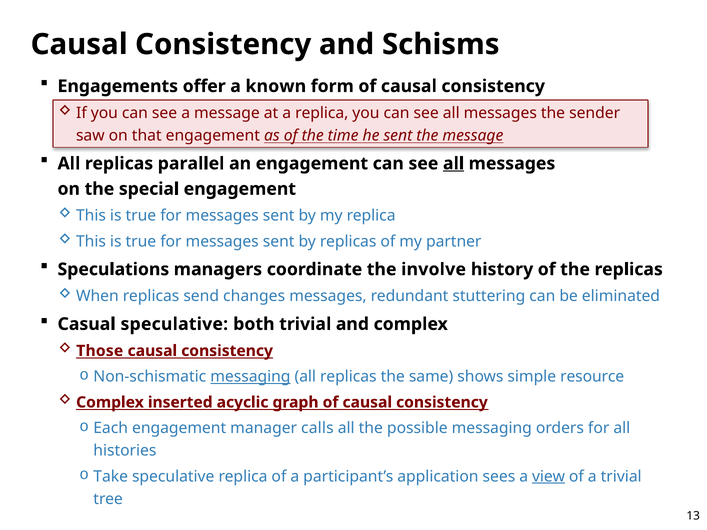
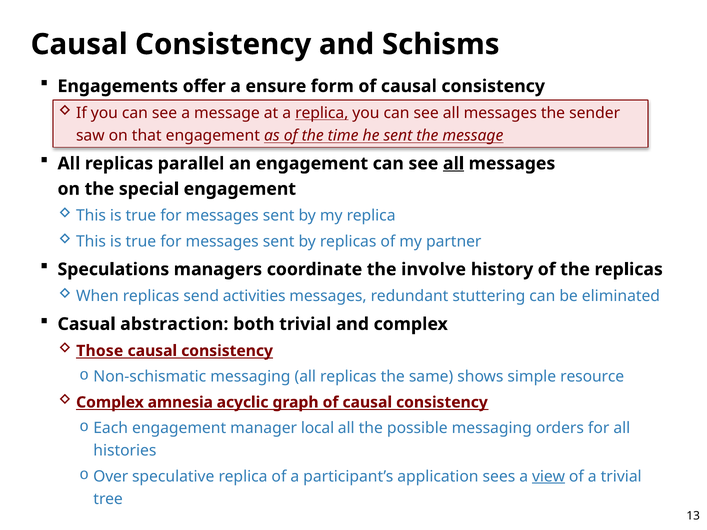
known: known -> ensure
replica at (322, 113) underline: none -> present
changes: changes -> activities
Casual speculative: speculative -> abstraction
messaging at (250, 377) underline: present -> none
inserted: inserted -> amnesia
calls: calls -> local
Take: Take -> Over
